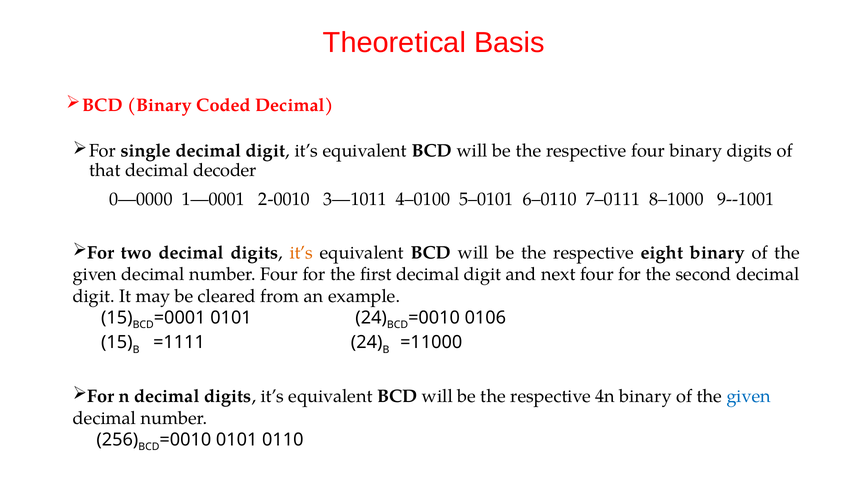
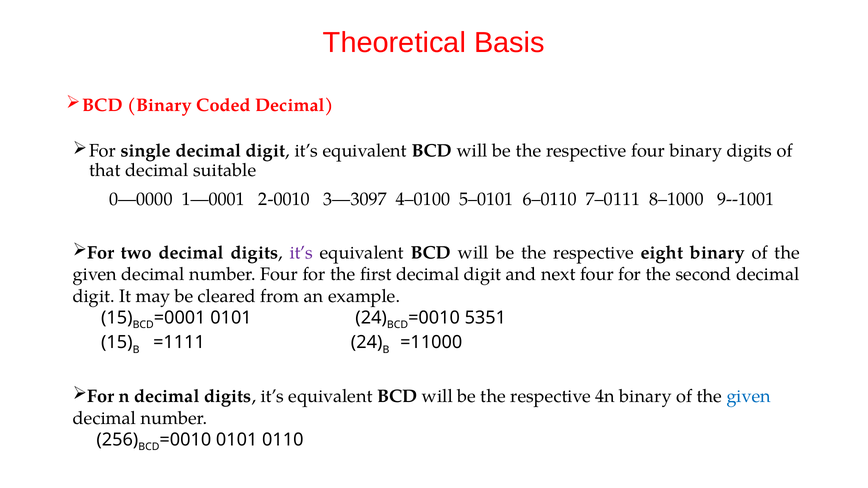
decoder: decoder -> suitable
3—1011: 3—1011 -> 3—3097
it’s at (301, 253) colour: orange -> purple
0106: 0106 -> 5351
